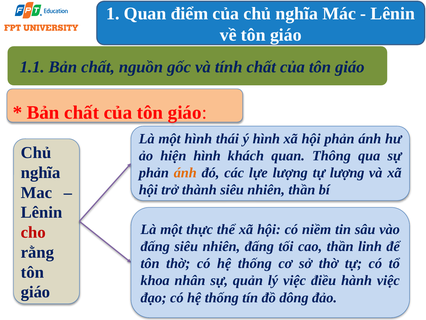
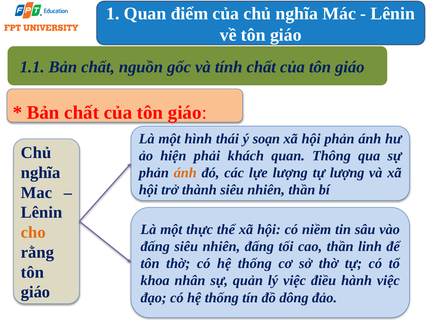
ý hình: hình -> soạn
hiện hình: hình -> phải
cho colour: red -> orange
